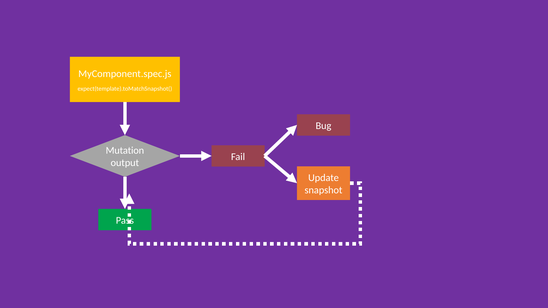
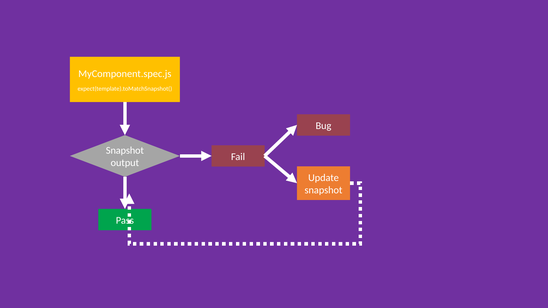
Mutation at (125, 151): Mutation -> Snapshot
